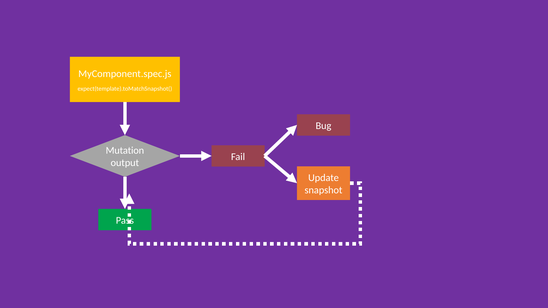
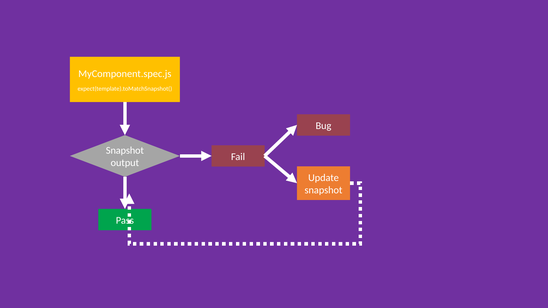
Mutation at (125, 151): Mutation -> Snapshot
